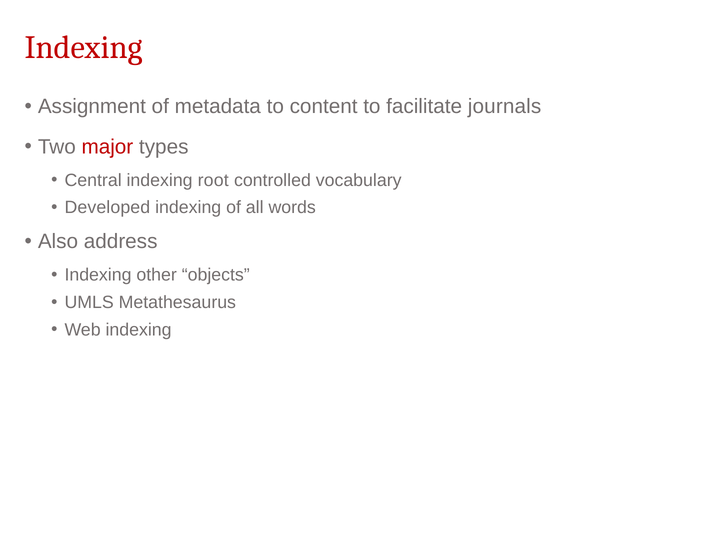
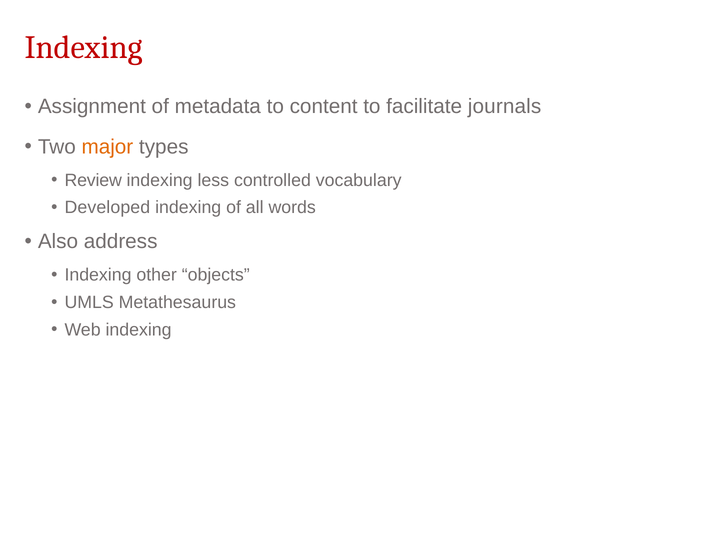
major colour: red -> orange
Central: Central -> Review
root: root -> less
